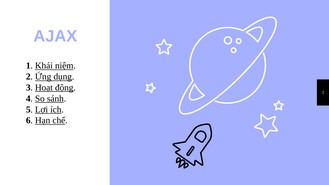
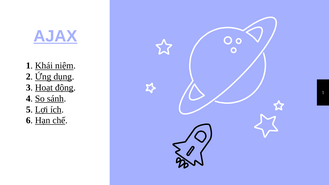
AJAX underline: none -> present
